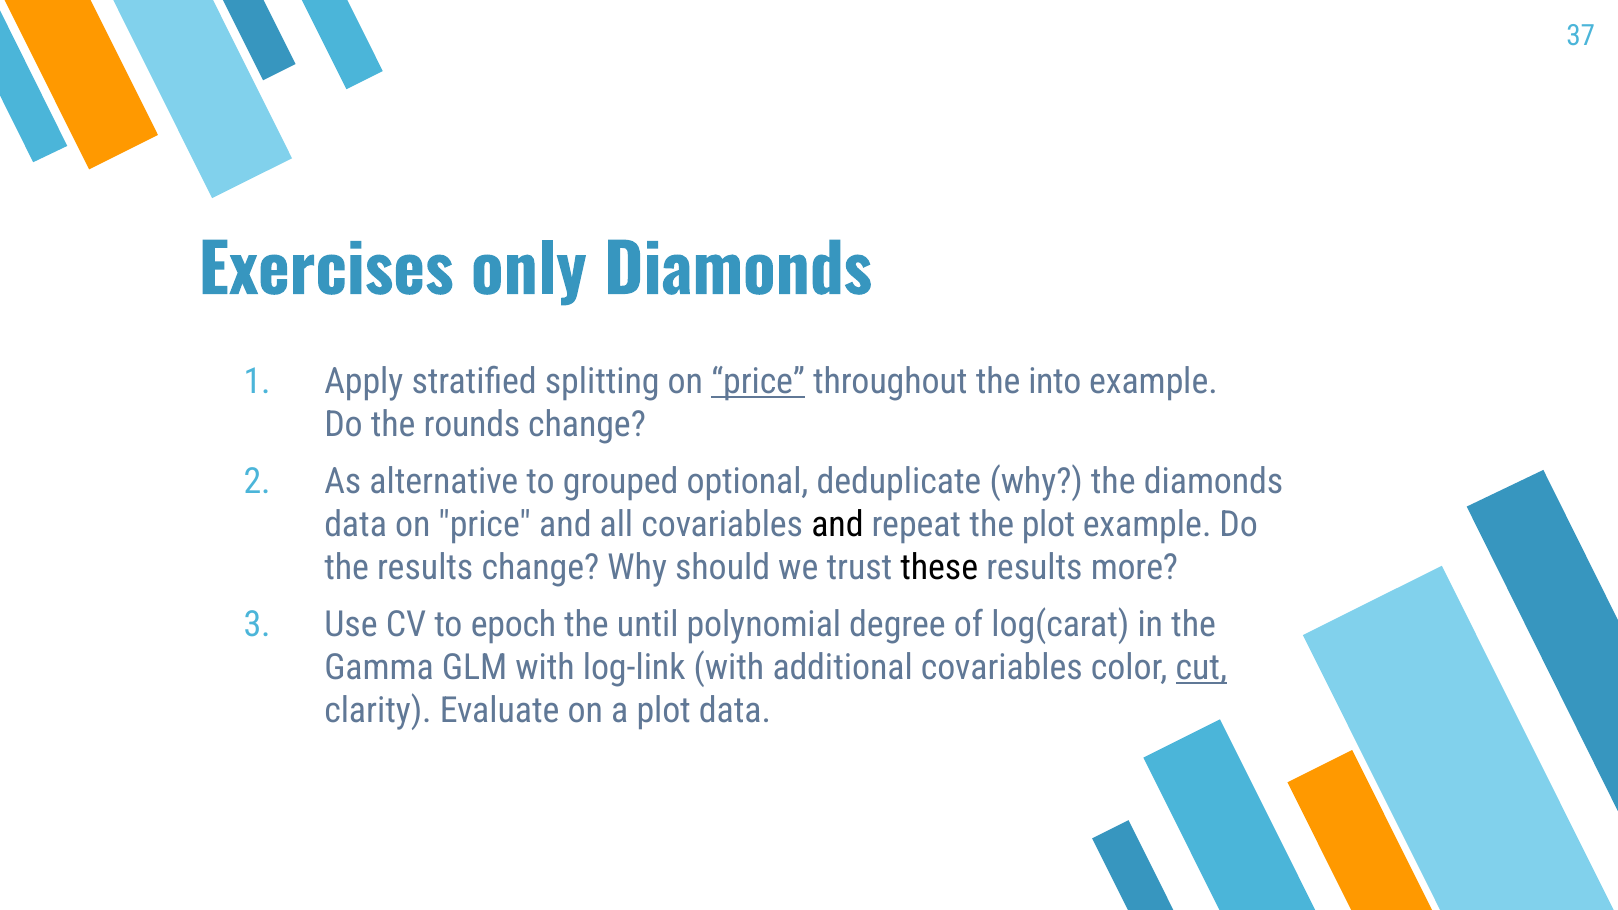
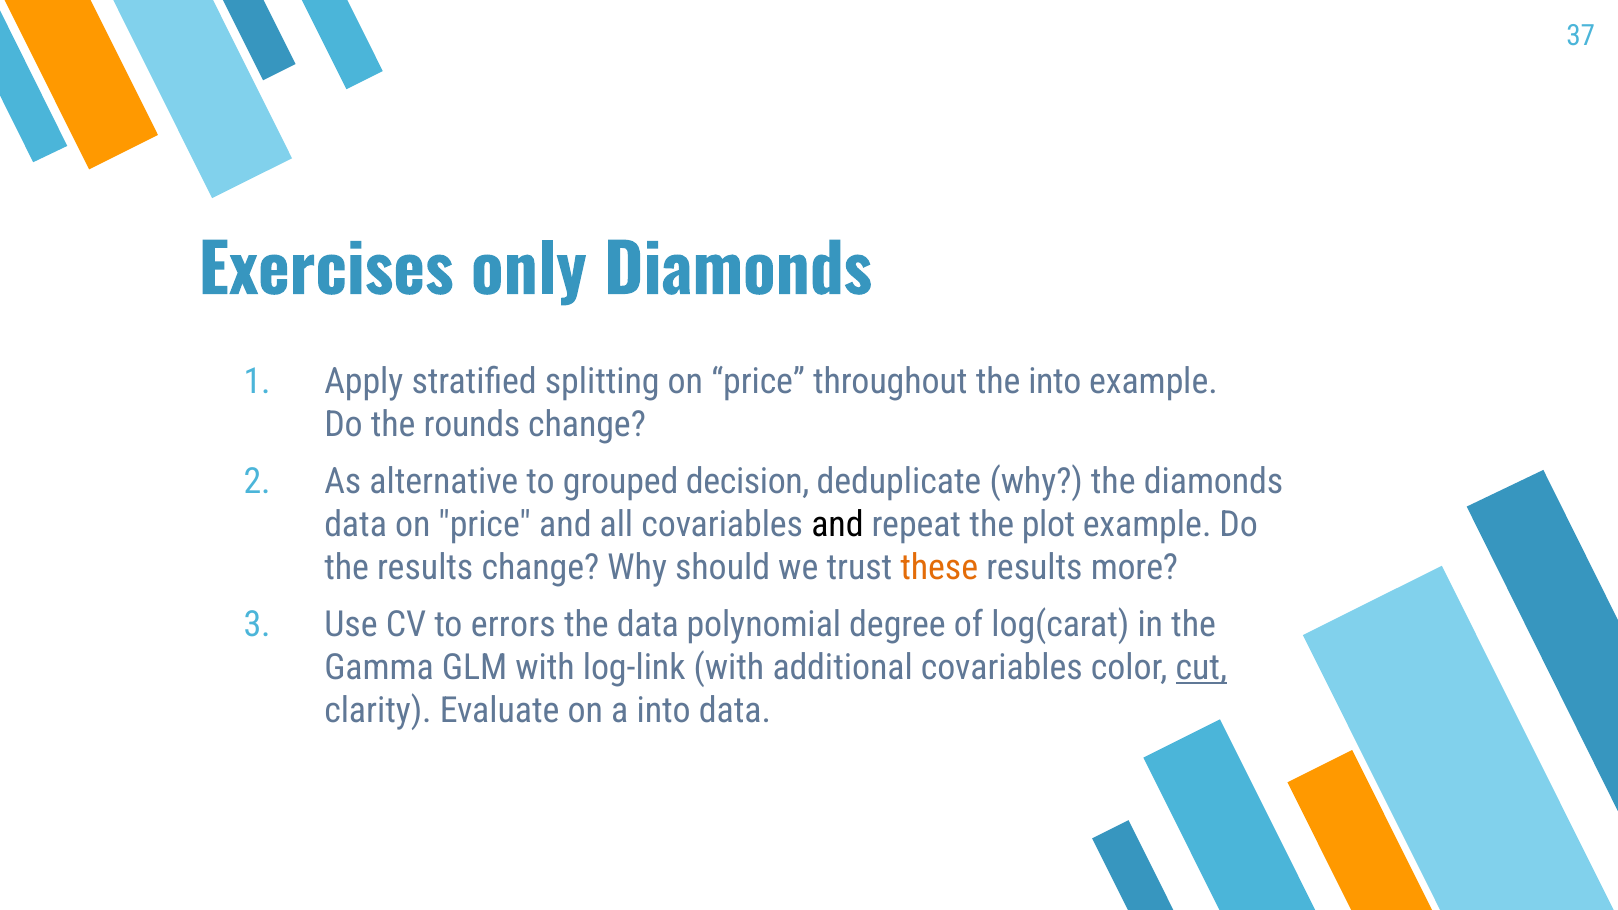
price at (758, 382) underline: present -> none
optional: optional -> decision
these colour: black -> orange
epoch: epoch -> errors
the until: until -> data
a plot: plot -> into
